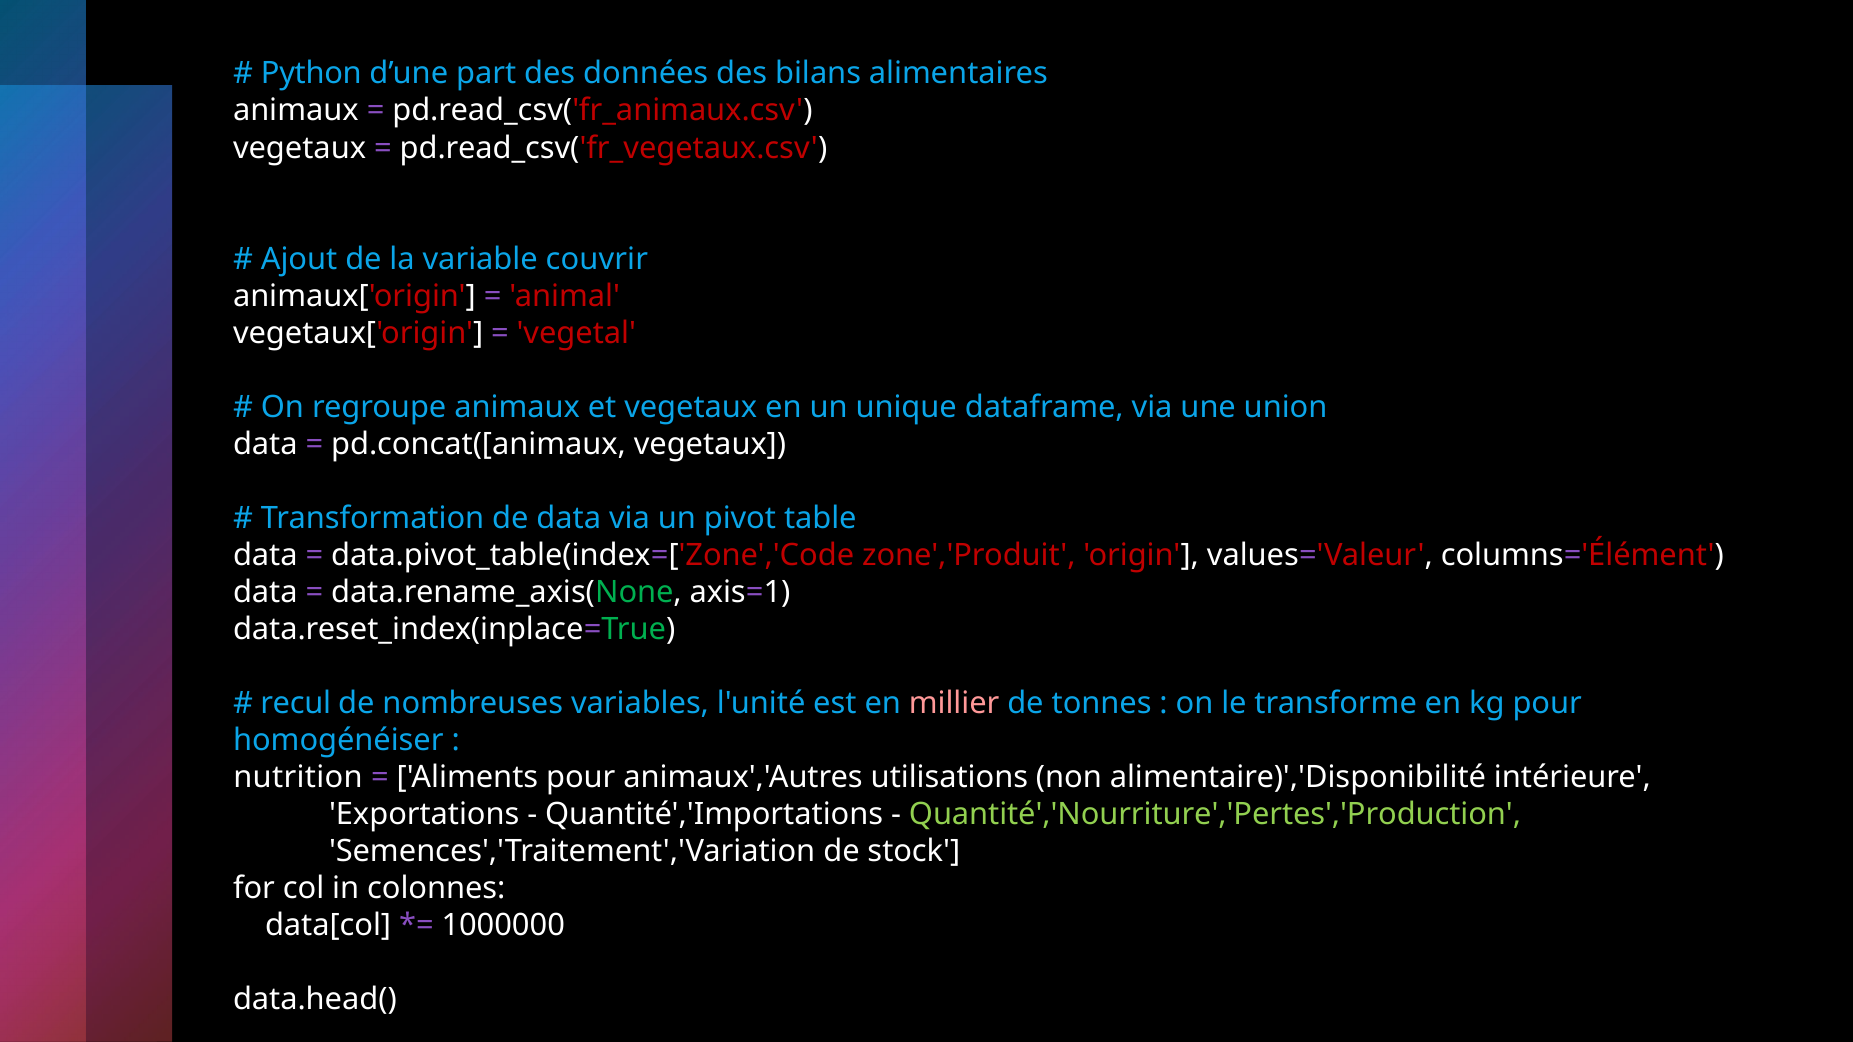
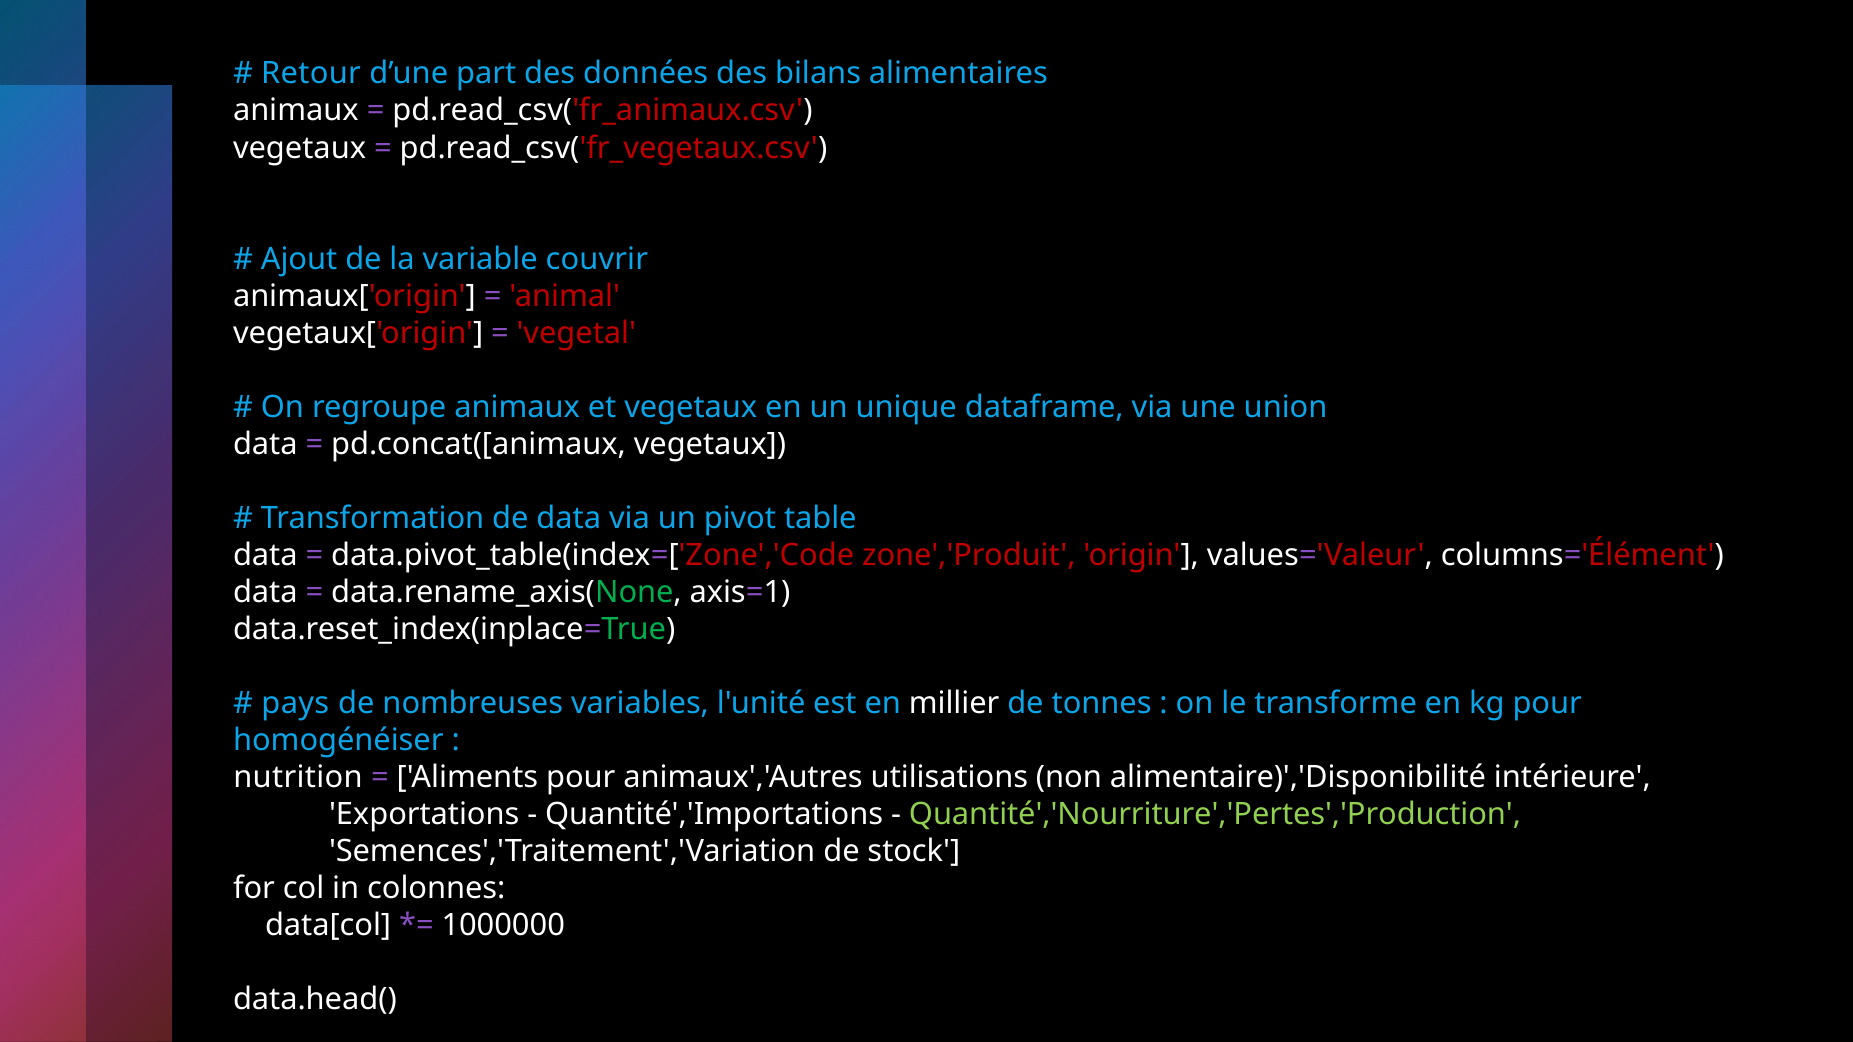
Python: Python -> Retour
recul: recul -> pays
millier colour: pink -> white
